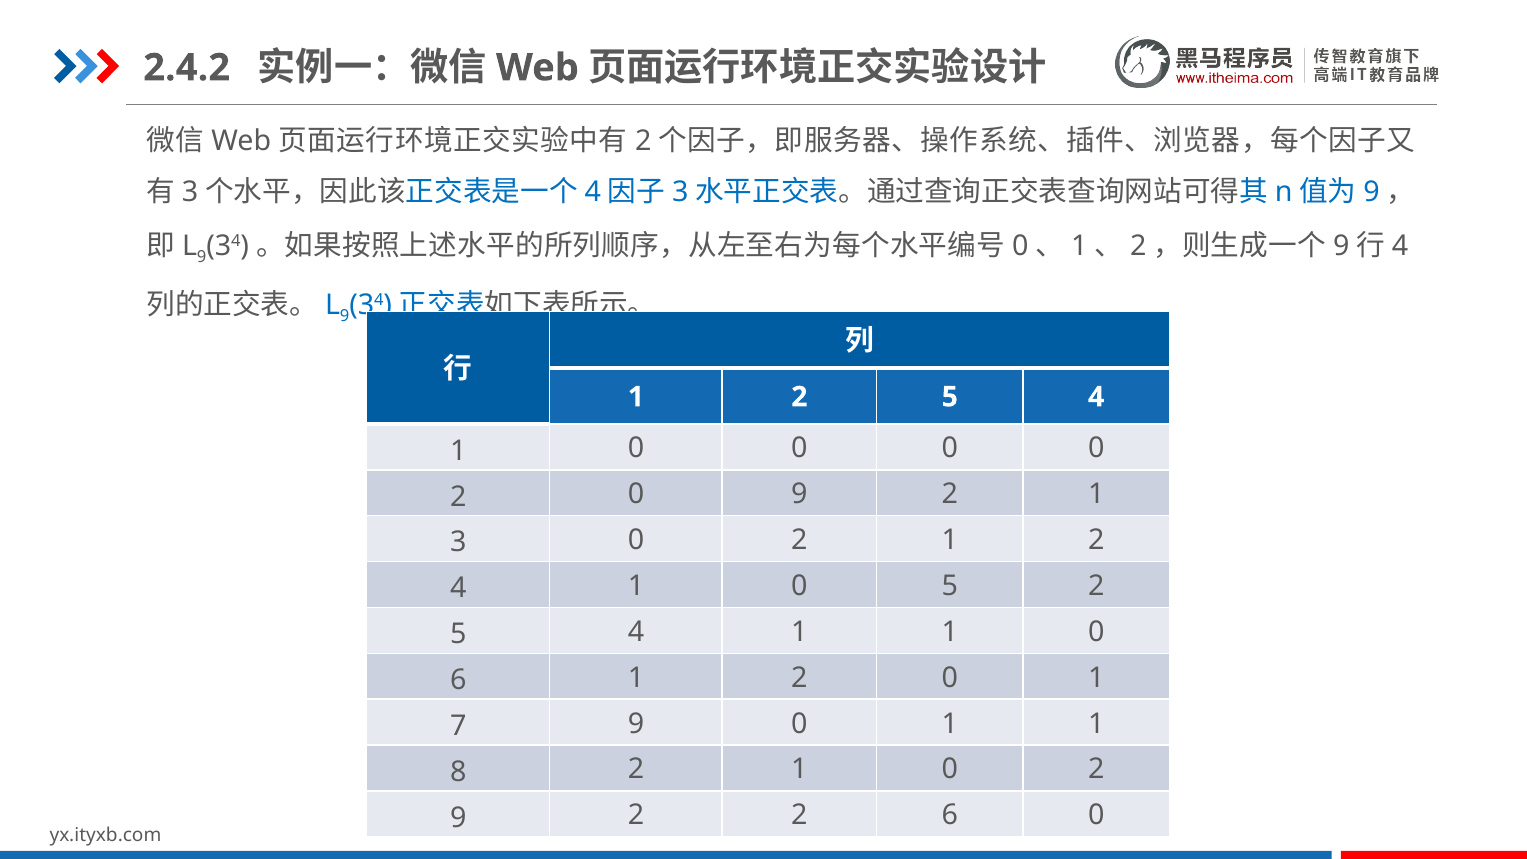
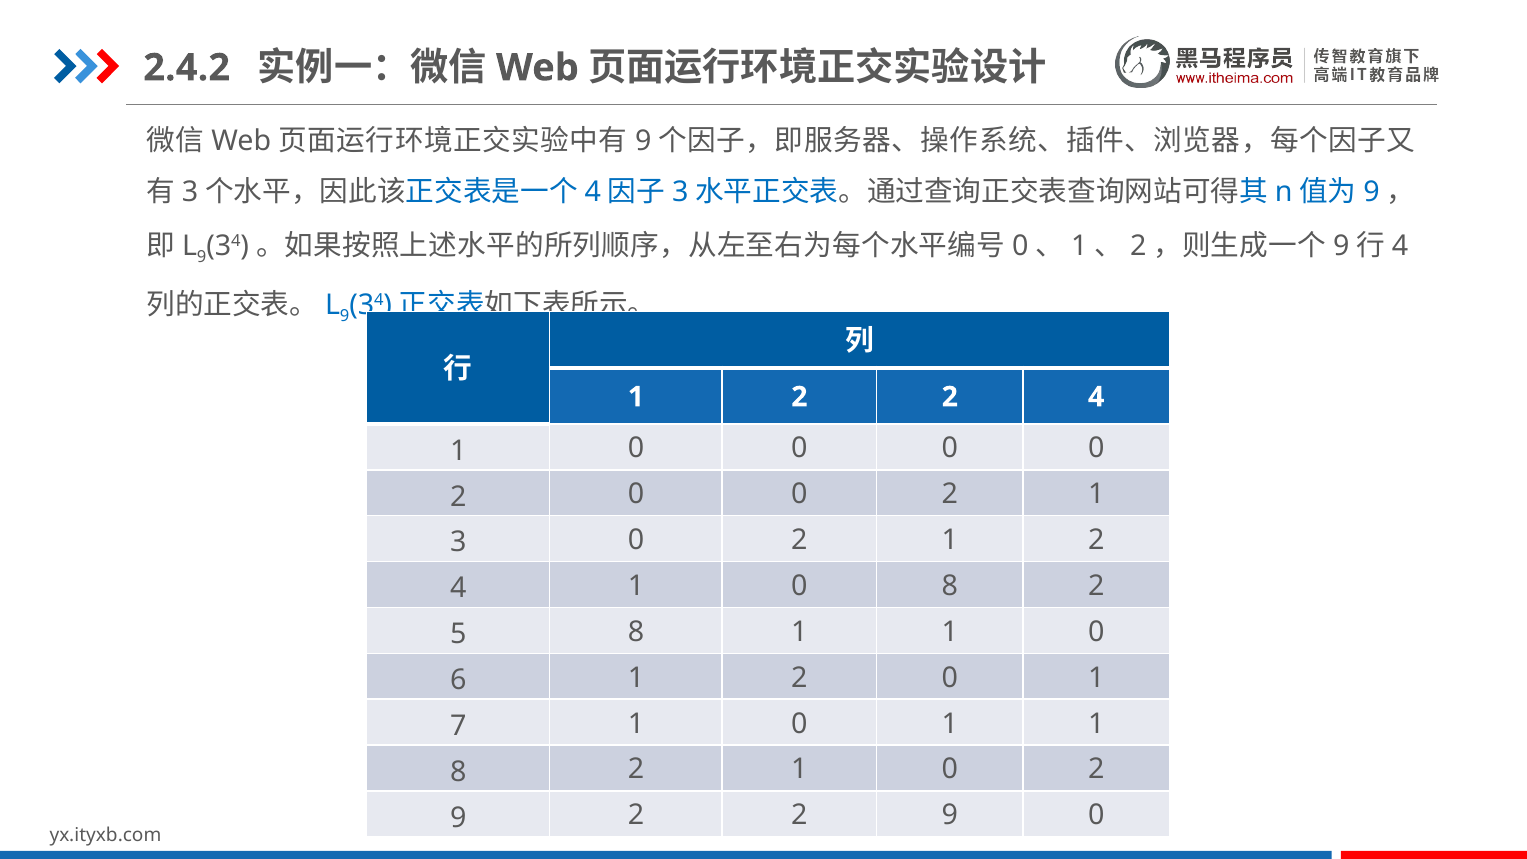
2 at (643, 141): 2 -> 9
1 2 5: 5 -> 2
2 0 9: 9 -> 0
0 5: 5 -> 8
4 at (636, 632): 4 -> 8
7 9: 9 -> 1
2 2 6: 6 -> 9
